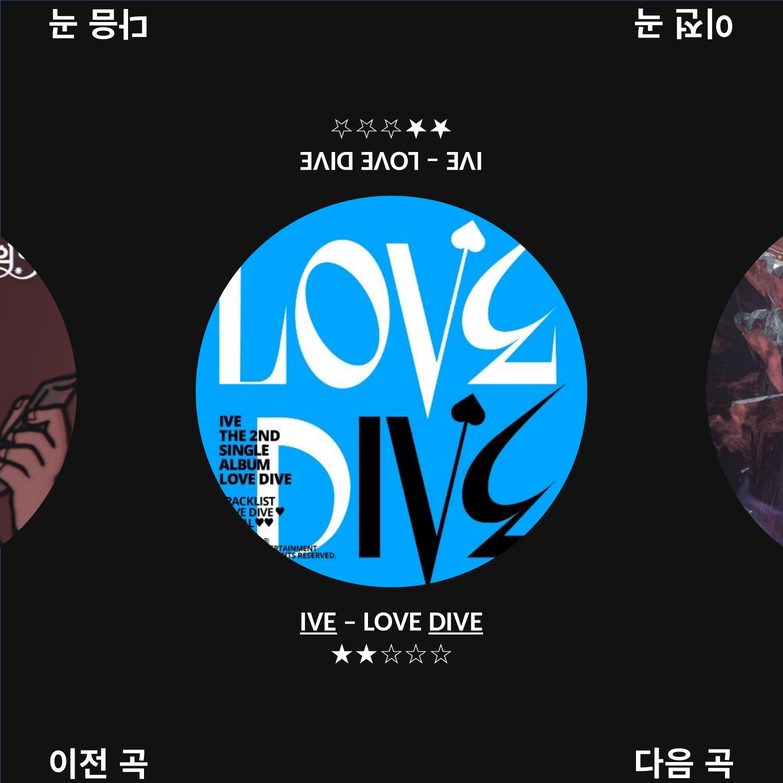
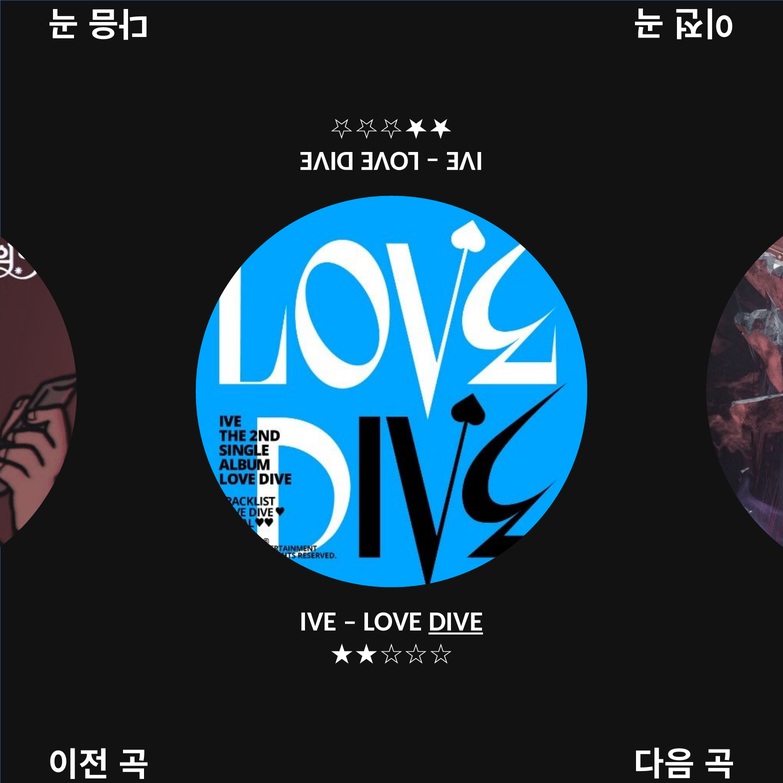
IVE underline: present -> none
